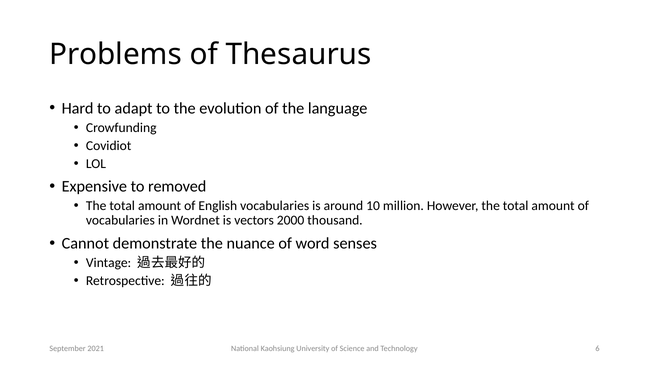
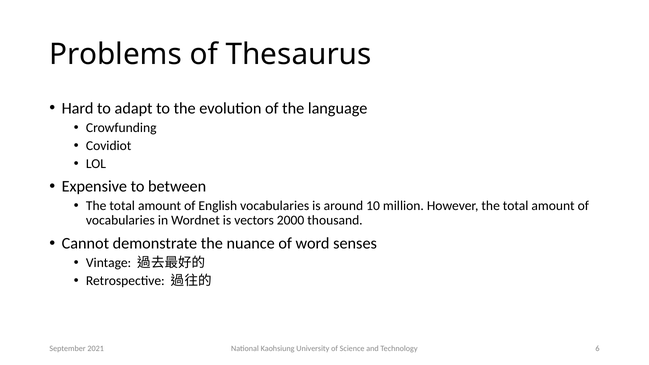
removed: removed -> between
